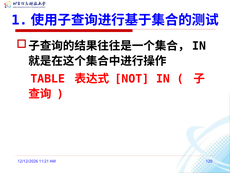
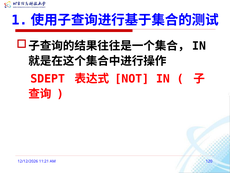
TABLE: TABLE -> SDEPT
